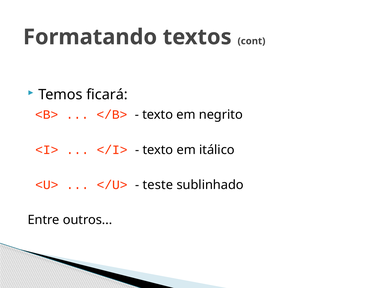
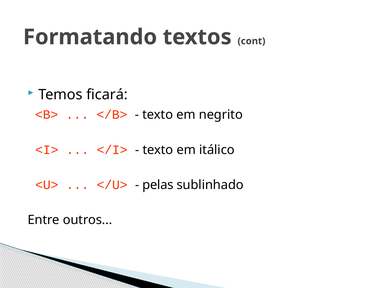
teste: teste -> pelas
